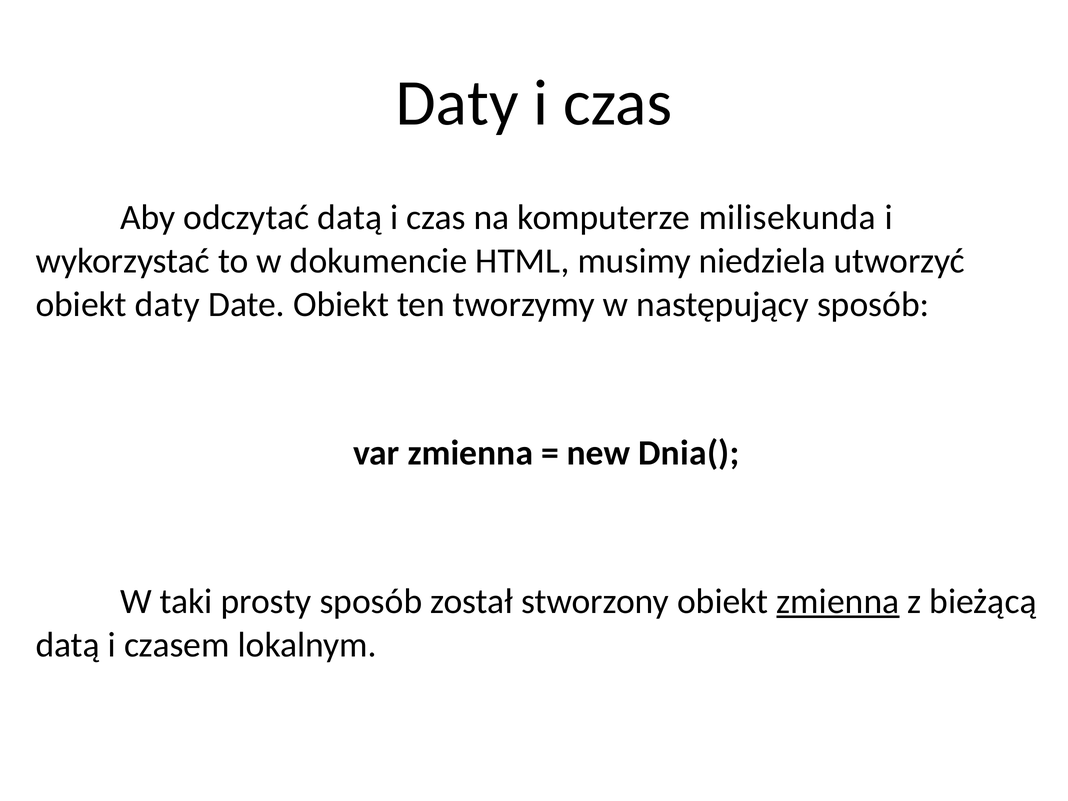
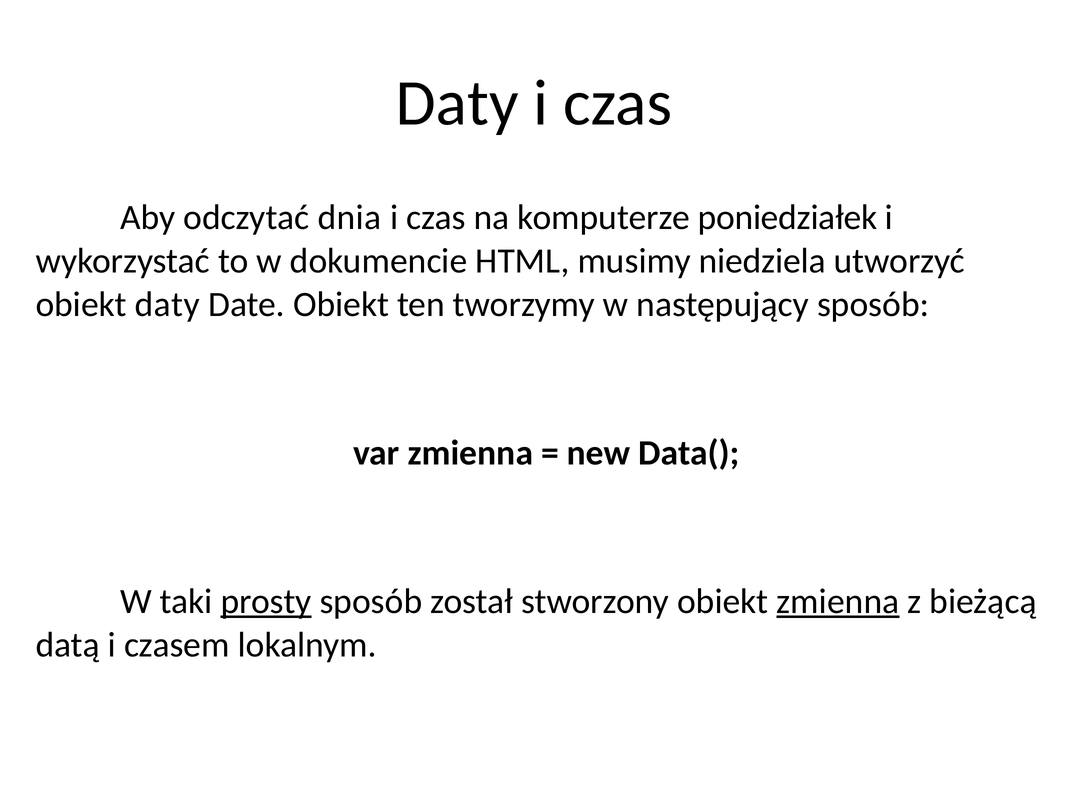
odczytać datą: datą -> dnia
milisekunda: milisekunda -> poniedziałek
Dnia(: Dnia( -> Data(
prosty underline: none -> present
